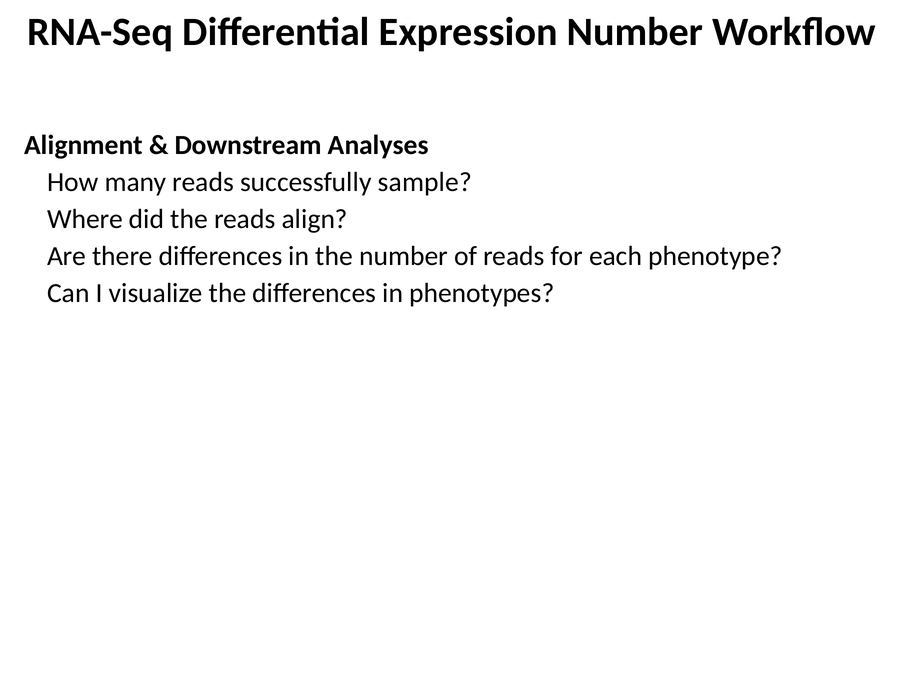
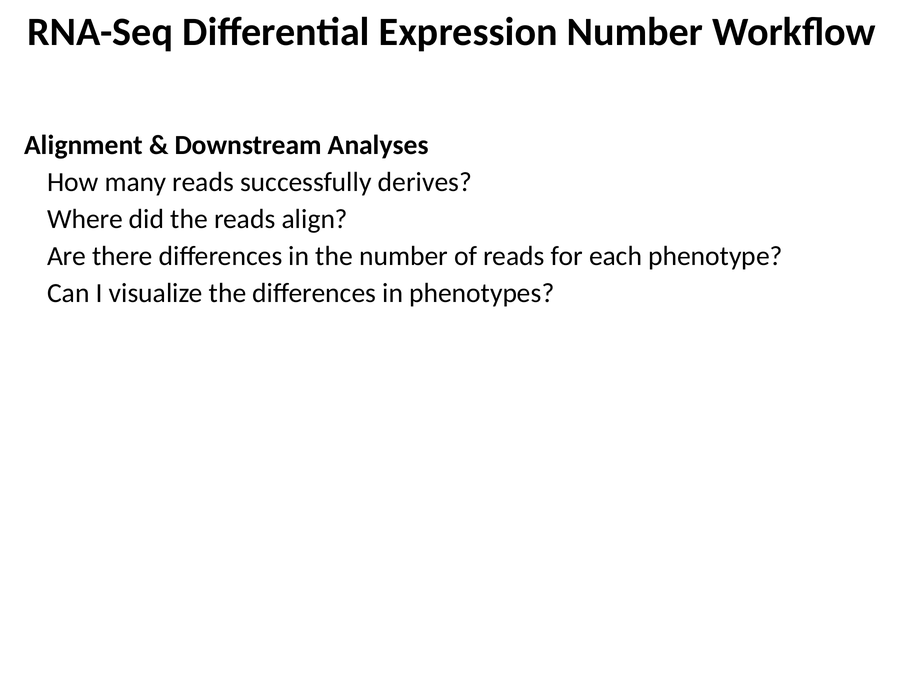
sample: sample -> derives
